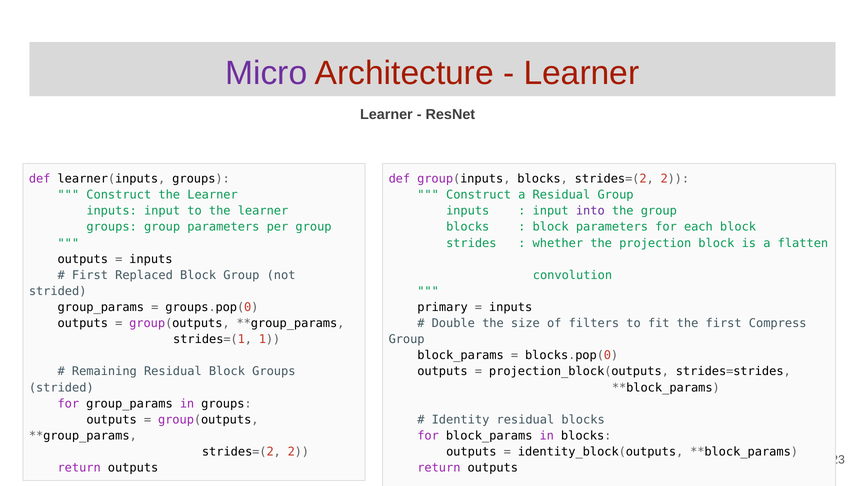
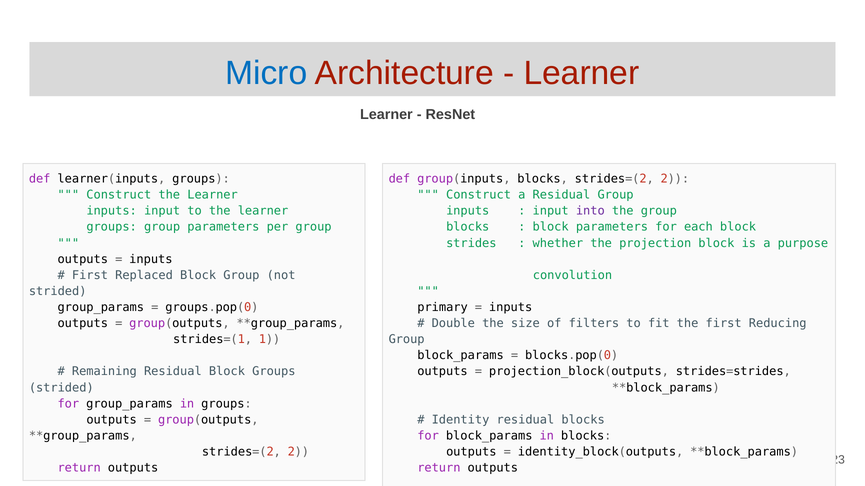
Micro colour: purple -> blue
flatten: flatten -> purpose
Compress: Compress -> Reducing
